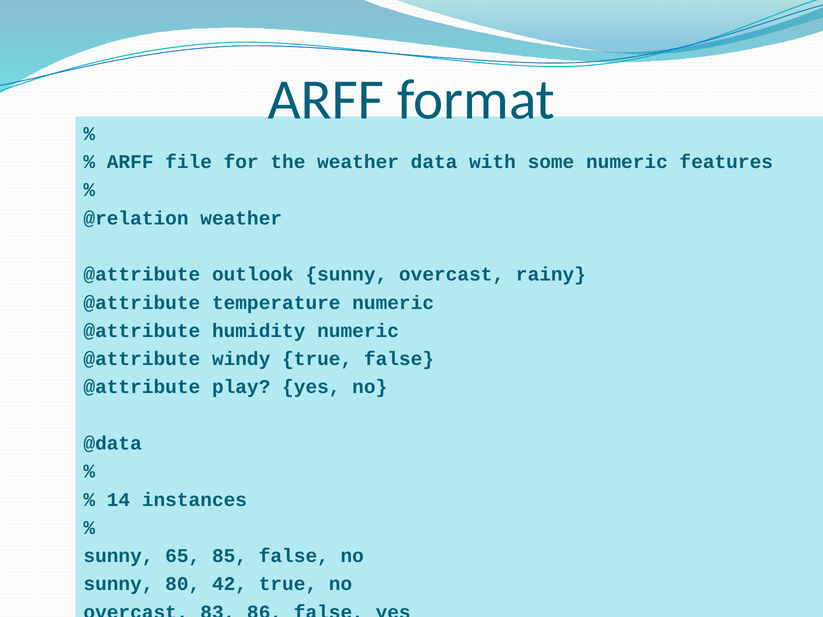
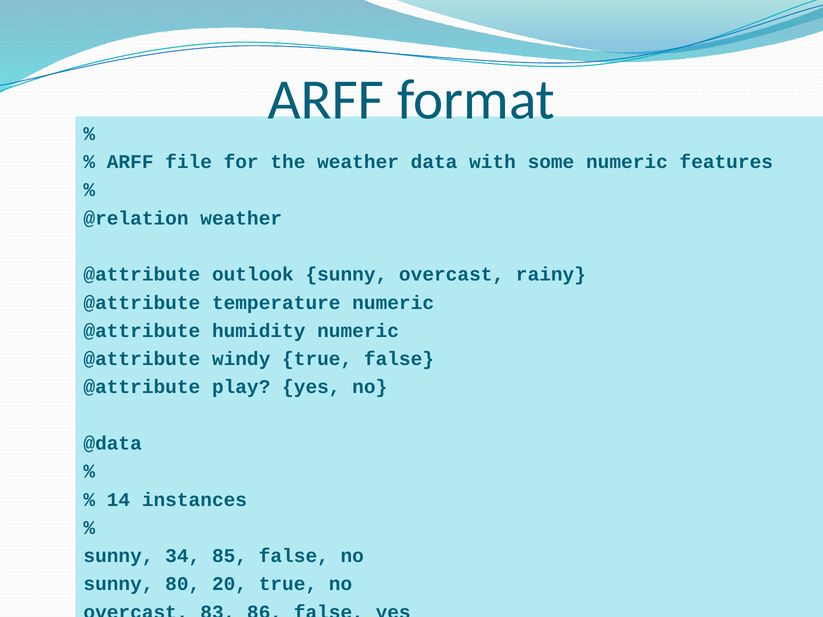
65: 65 -> 34
42: 42 -> 20
